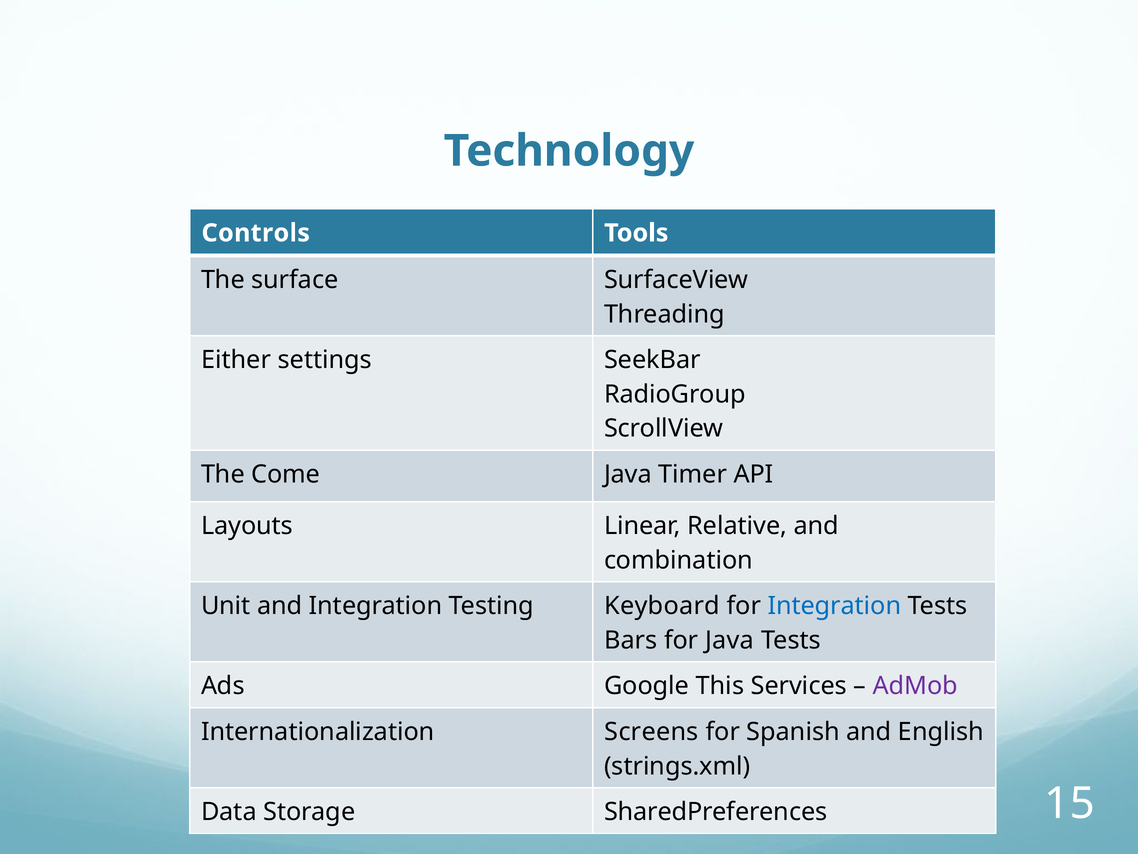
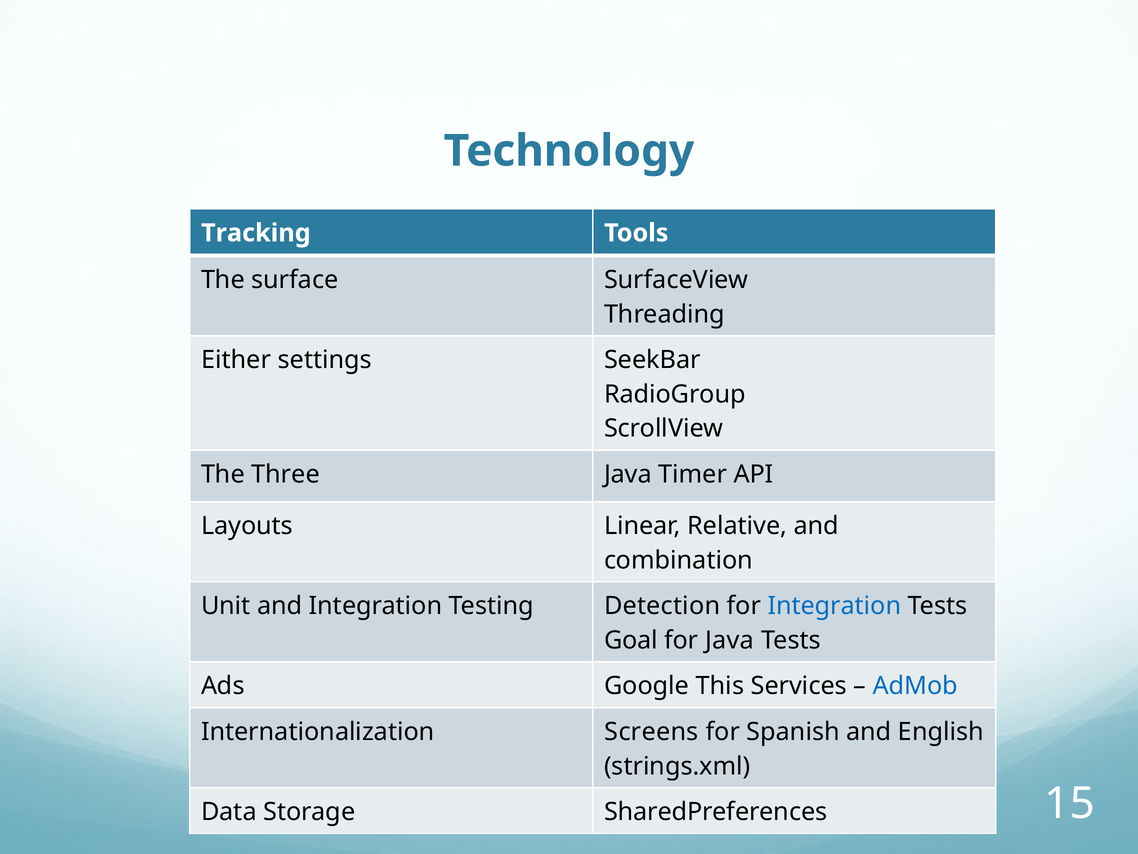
Controls: Controls -> Tracking
Come: Come -> Three
Keyboard: Keyboard -> Detection
Bars: Bars -> Goal
AdMob colour: purple -> blue
